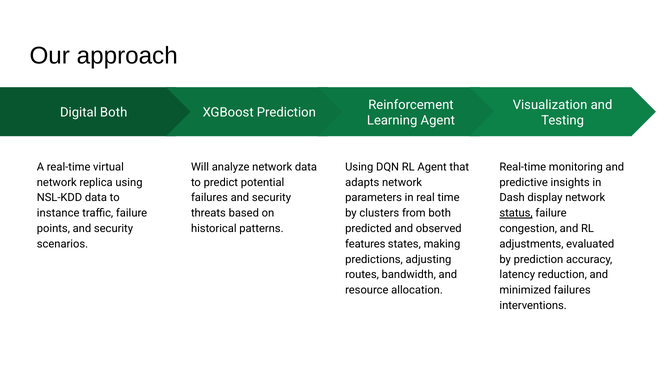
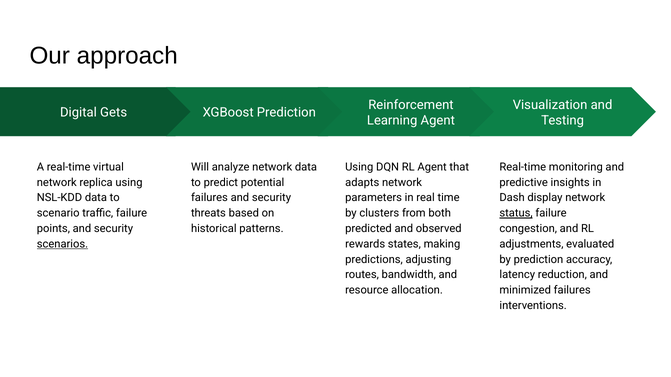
Digital Both: Both -> Gets
instance: instance -> scenario
scenarios underline: none -> present
features: features -> rewards
